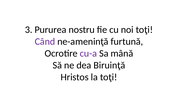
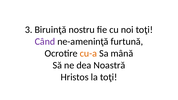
Pururea: Pururea -> Biruinţă
cu-a colour: purple -> orange
Biruinţă: Biruinţă -> Noastră
